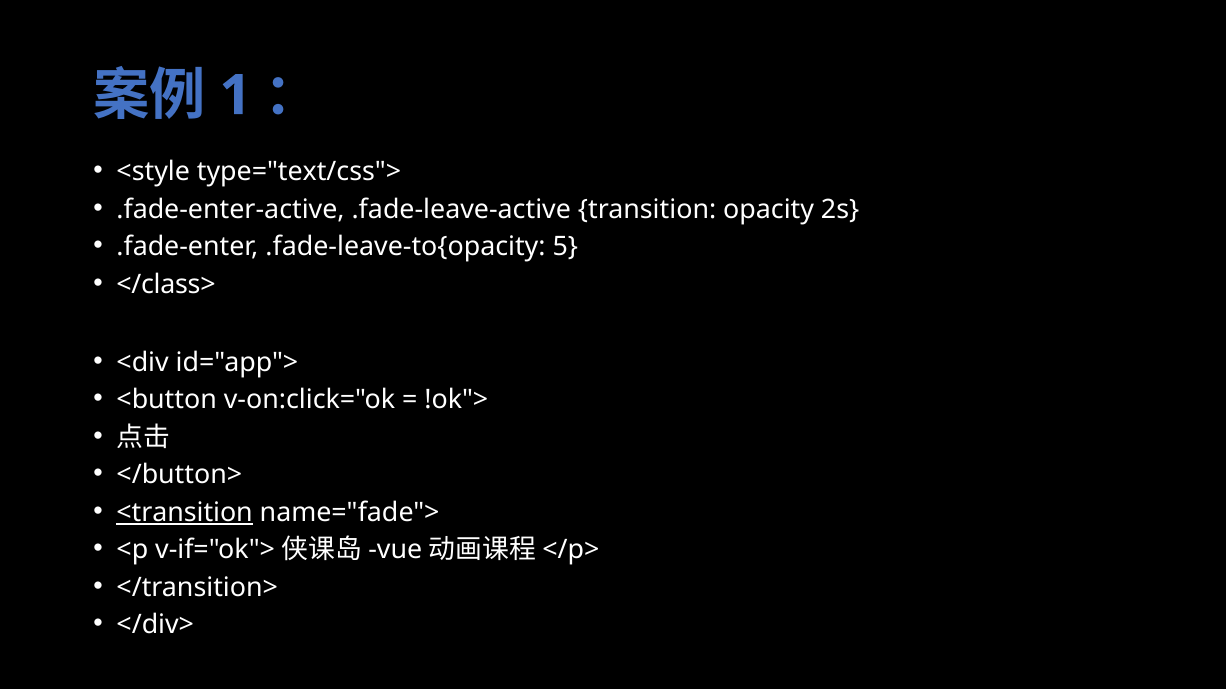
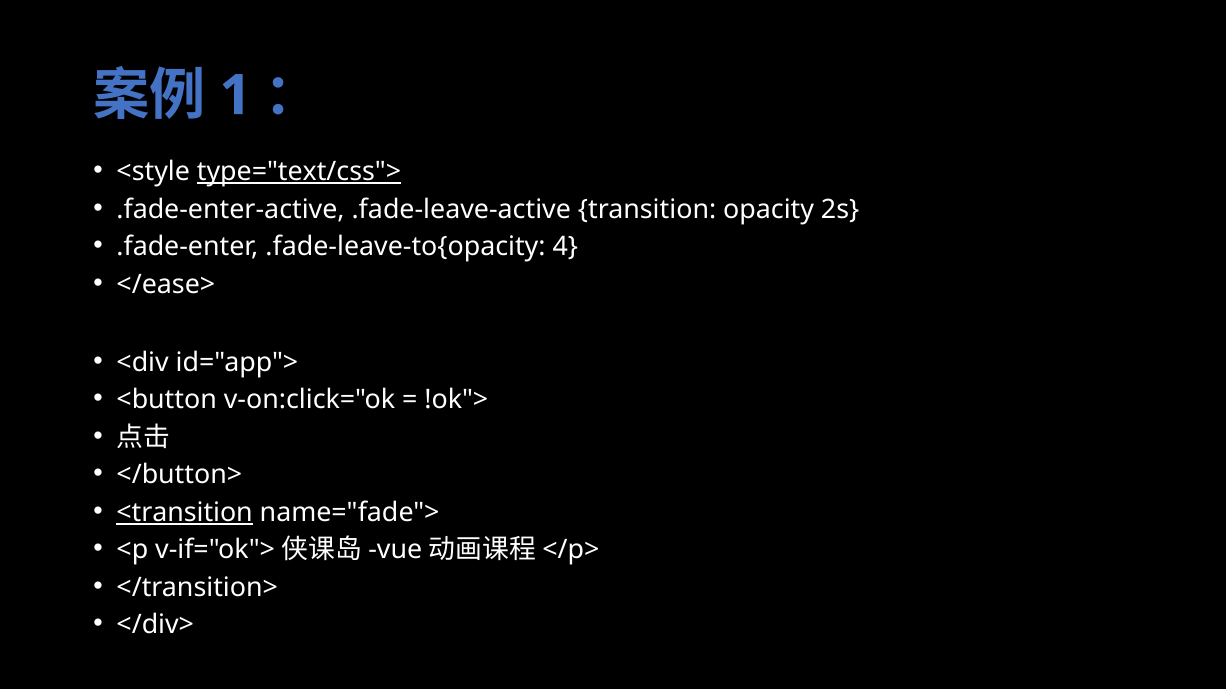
type="text/css"> underline: none -> present
5: 5 -> 4
</class>: </class> -> </ease>
